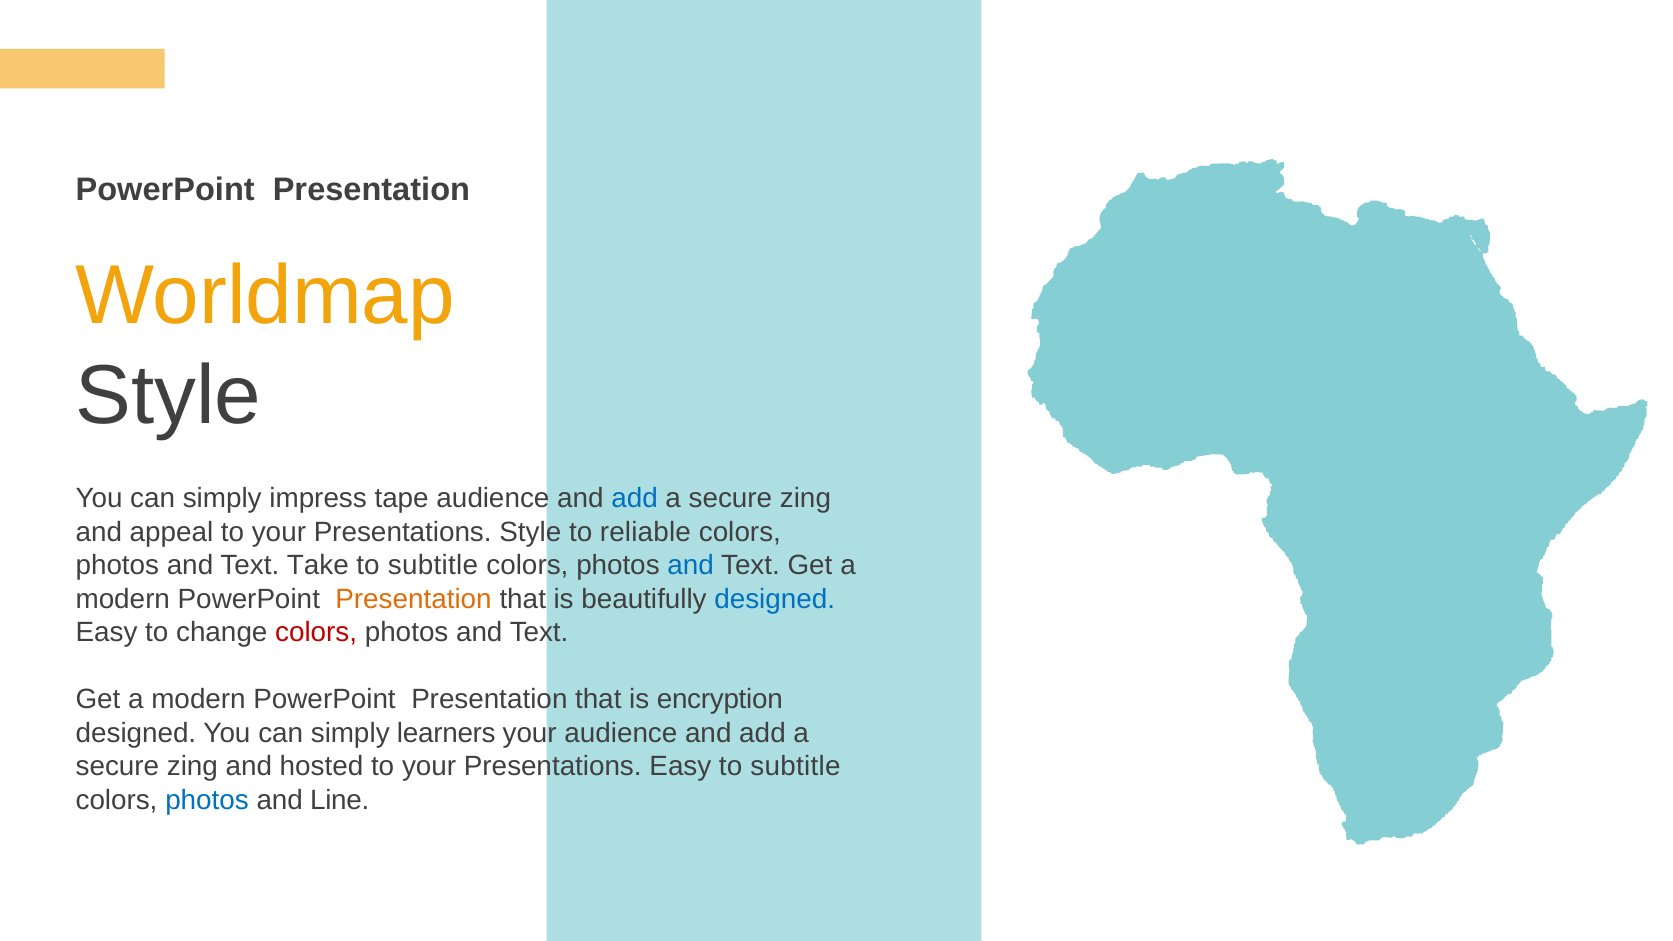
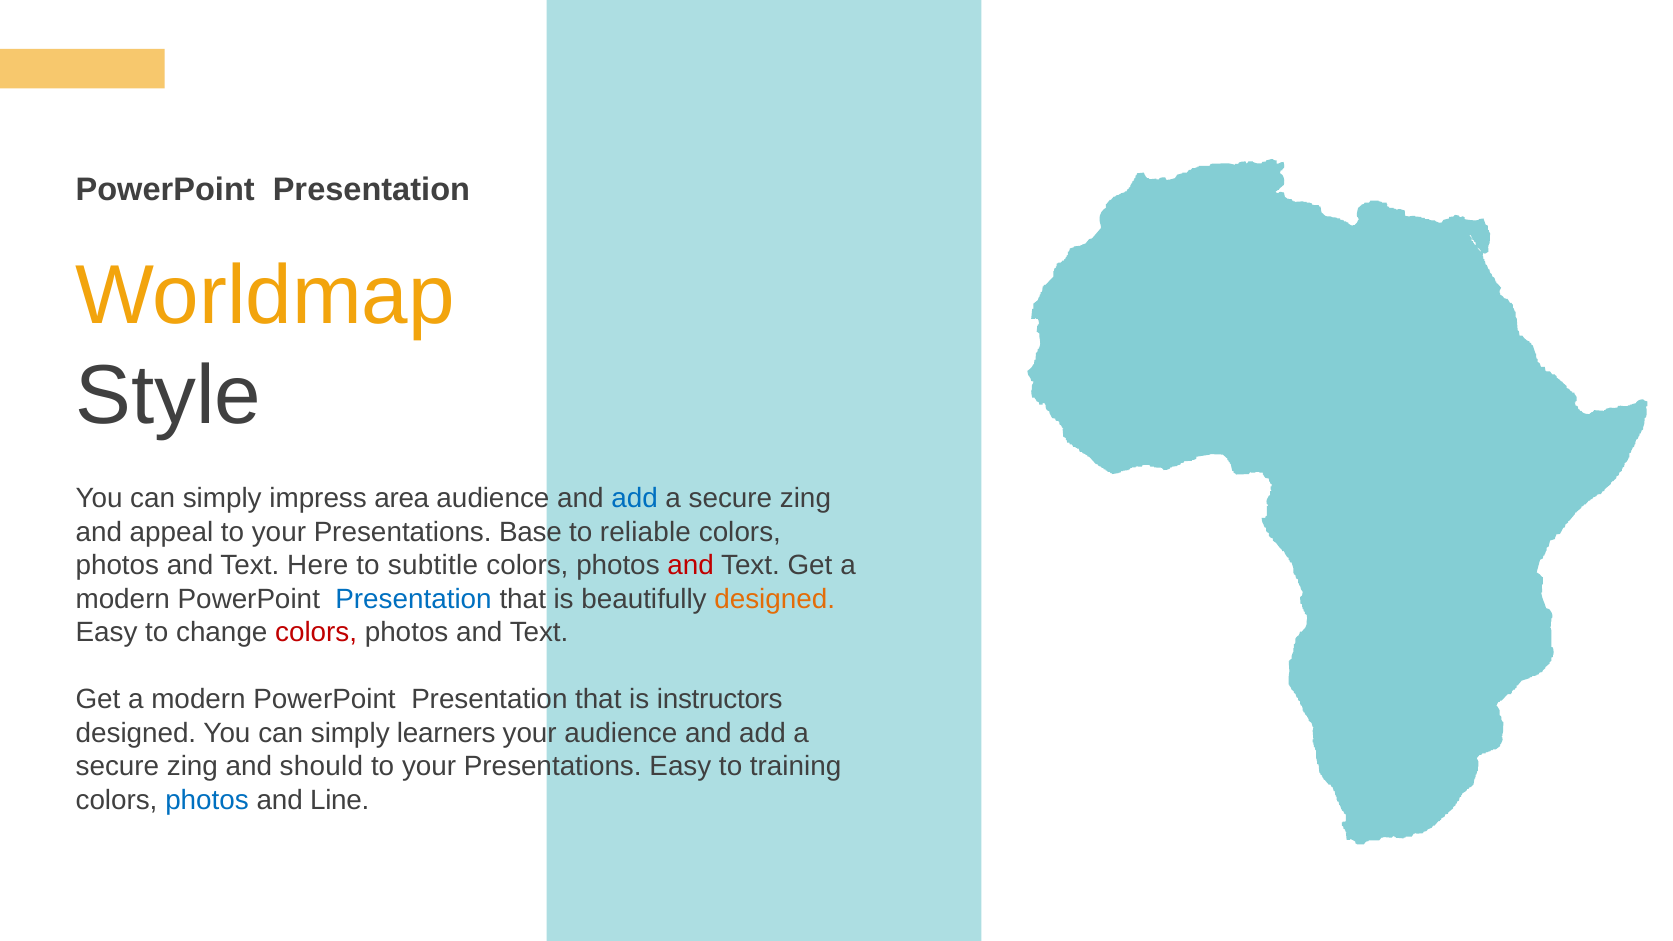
tape: tape -> area
Presentations Style: Style -> Base
Take: Take -> Here
and at (691, 566) colour: blue -> red
Presentation at (414, 599) colour: orange -> blue
designed at (775, 599) colour: blue -> orange
encryption: encryption -> instructors
hosted: hosted -> should
Easy to subtitle: subtitle -> training
